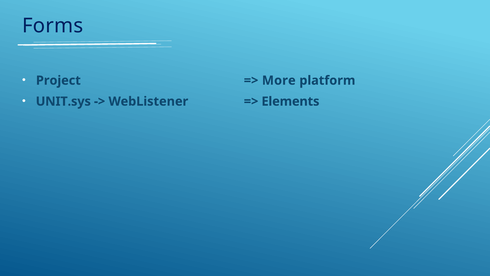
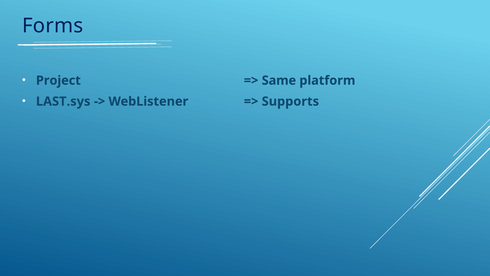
More: More -> Same
UNIT.sys: UNIT.sys -> LAST.sys
Elements: Elements -> Supports
